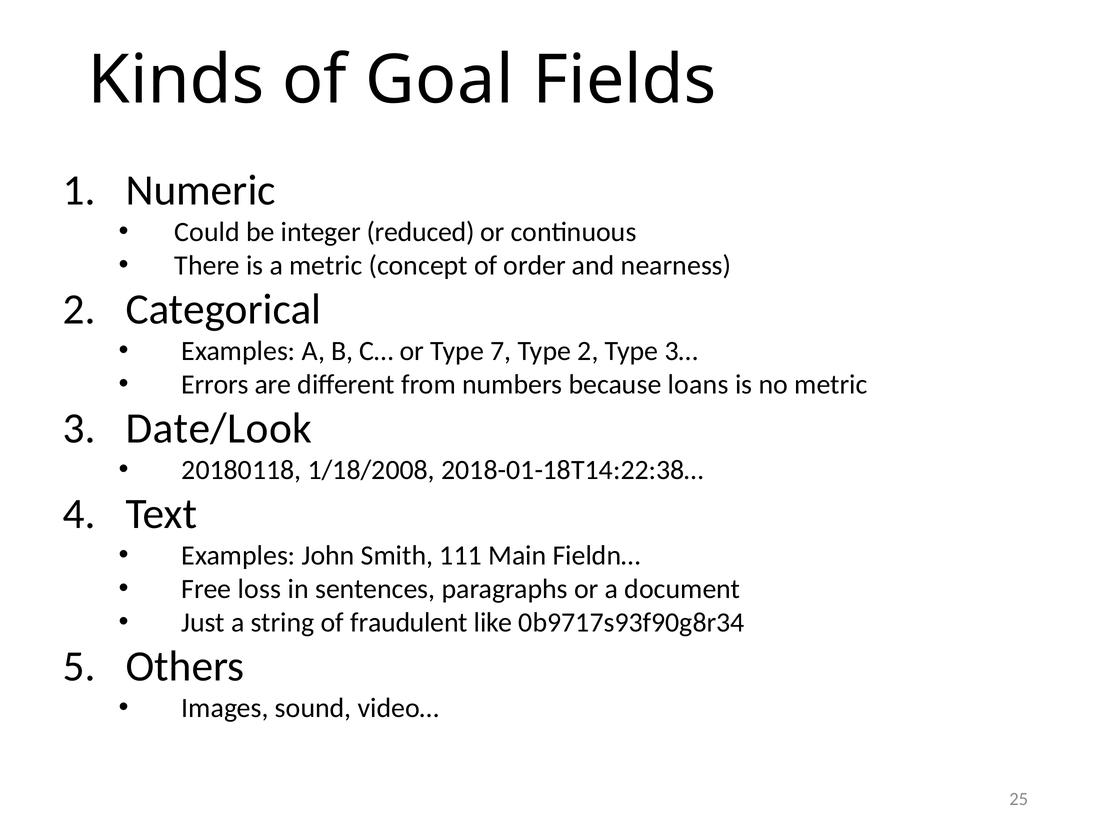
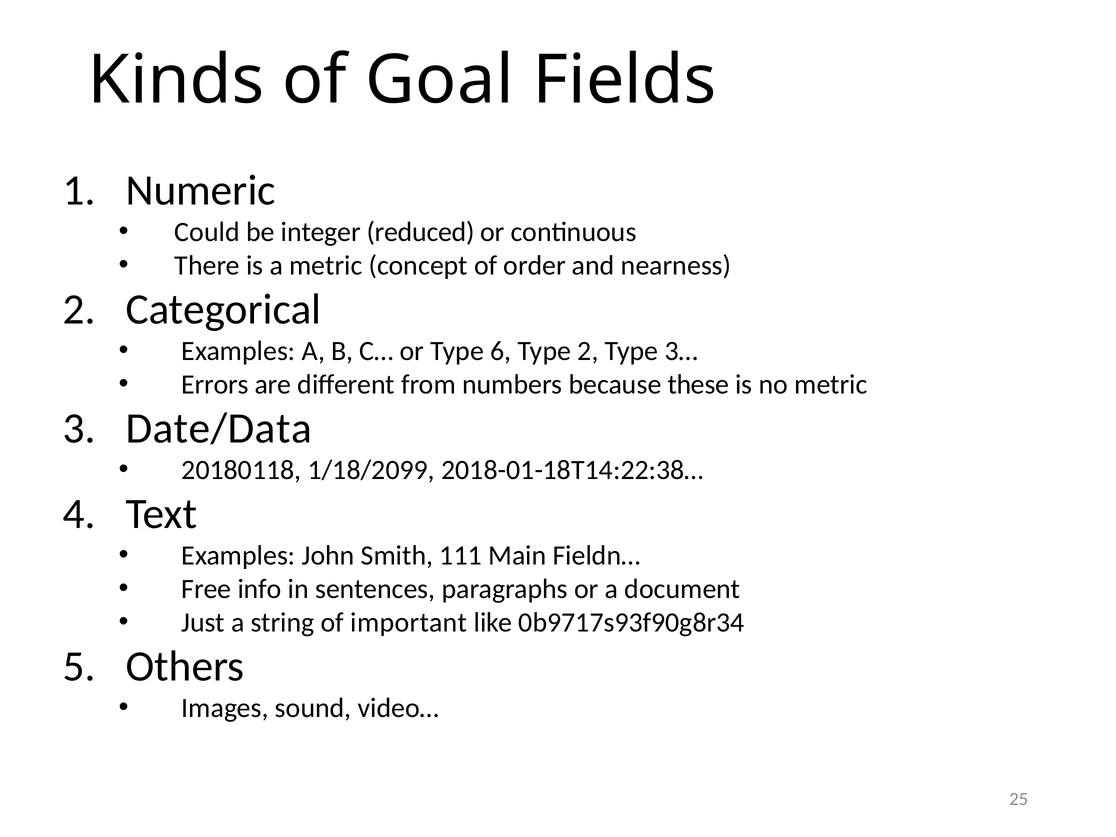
7: 7 -> 6
loans: loans -> these
Date/Look: Date/Look -> Date/Data
1/18/2008: 1/18/2008 -> 1/18/2099
loss: loss -> info
fraudulent: fraudulent -> important
